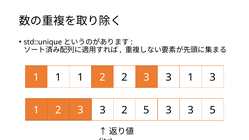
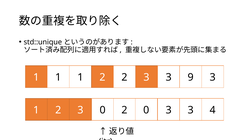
3 3 1: 1 -> 9
1 2 3 3: 3 -> 0
2 5: 5 -> 0
3 5: 5 -> 4
